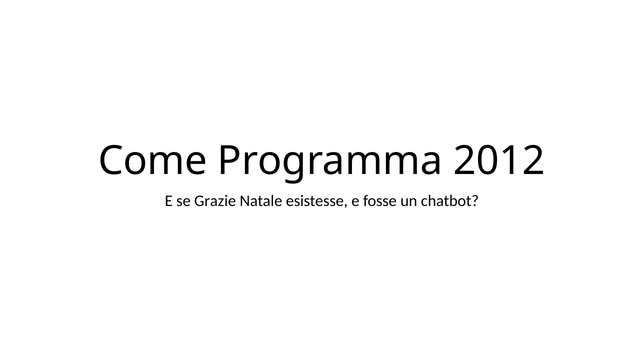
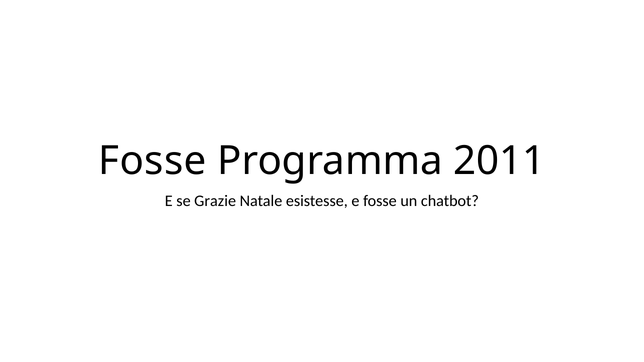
Come at (153, 161): Come -> Fosse
2012: 2012 -> 2011
